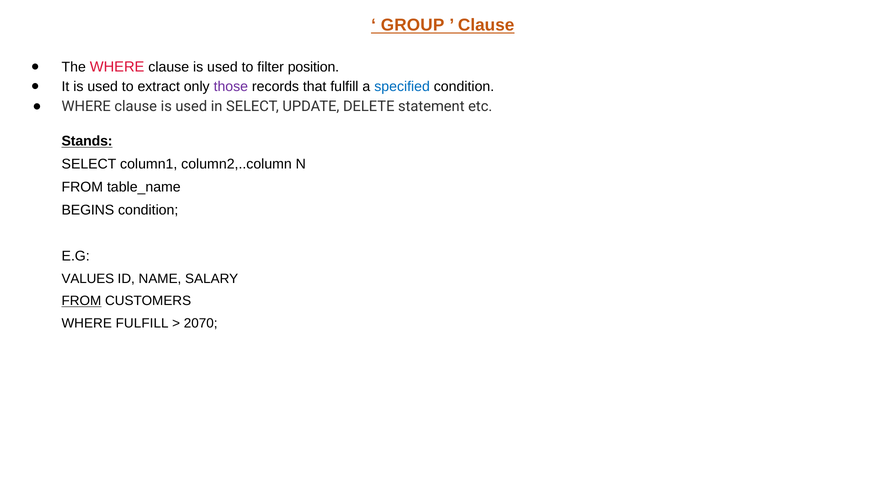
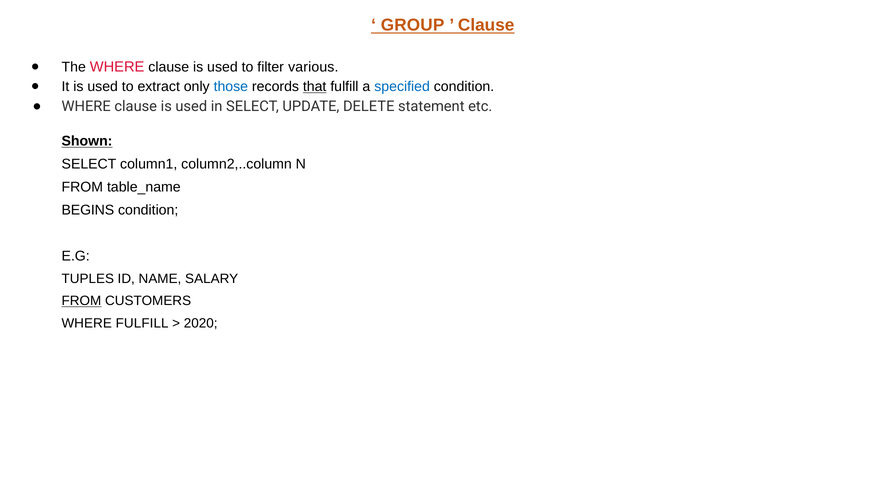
position: position -> various
those colour: purple -> blue
that underline: none -> present
Stands: Stands -> Shown
VALUES: VALUES -> TUPLES
2070: 2070 -> 2020
